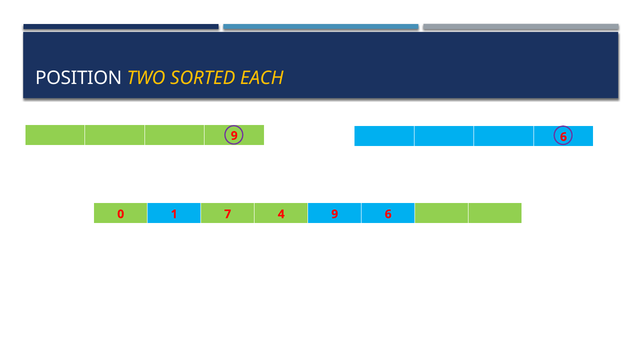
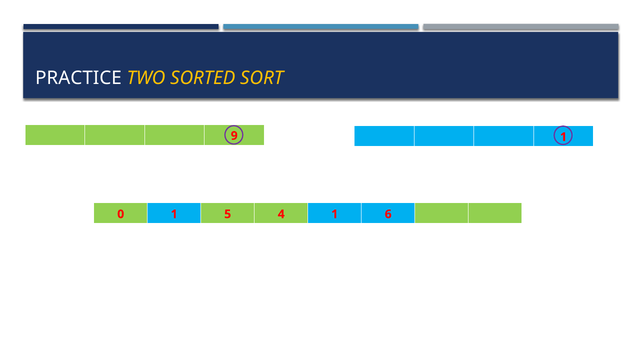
POSITION: POSITION -> PRACTICE
EACH: EACH -> SORT
6 at (563, 137): 6 -> 1
7: 7 -> 5
4 9: 9 -> 1
